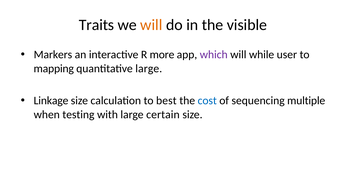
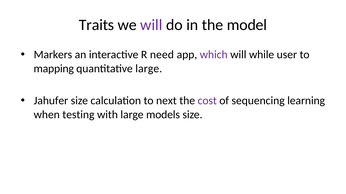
will at (151, 25) colour: orange -> purple
visible: visible -> model
more: more -> need
Linkage: Linkage -> Jahufer
best: best -> next
cost colour: blue -> purple
multiple: multiple -> learning
certain: certain -> models
